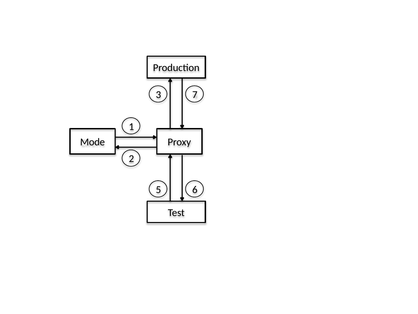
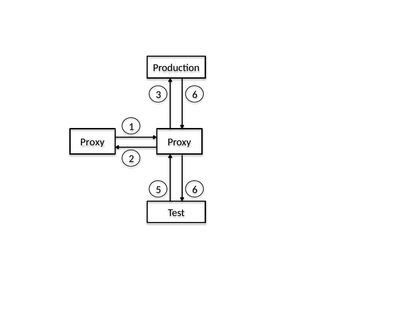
3 7: 7 -> 6
Mode at (93, 142): Mode -> Proxy
